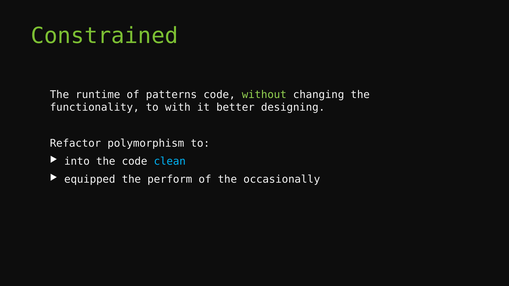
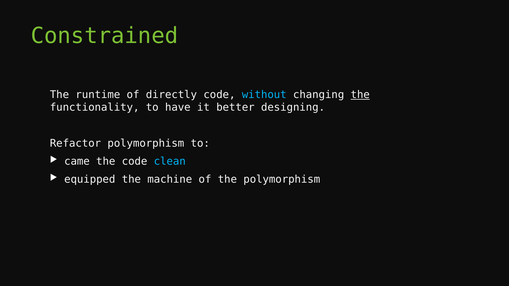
patterns: patterns -> directly
without colour: light green -> light blue
the at (360, 95) underline: none -> present
with: with -> have
into: into -> came
perform: perform -> machine
the occasionally: occasionally -> polymorphism
